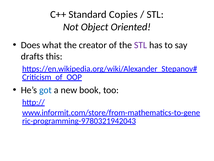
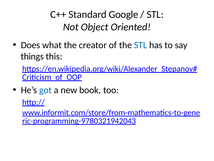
Copies: Copies -> Google
STL at (141, 45) colour: purple -> blue
drafts: drafts -> things
